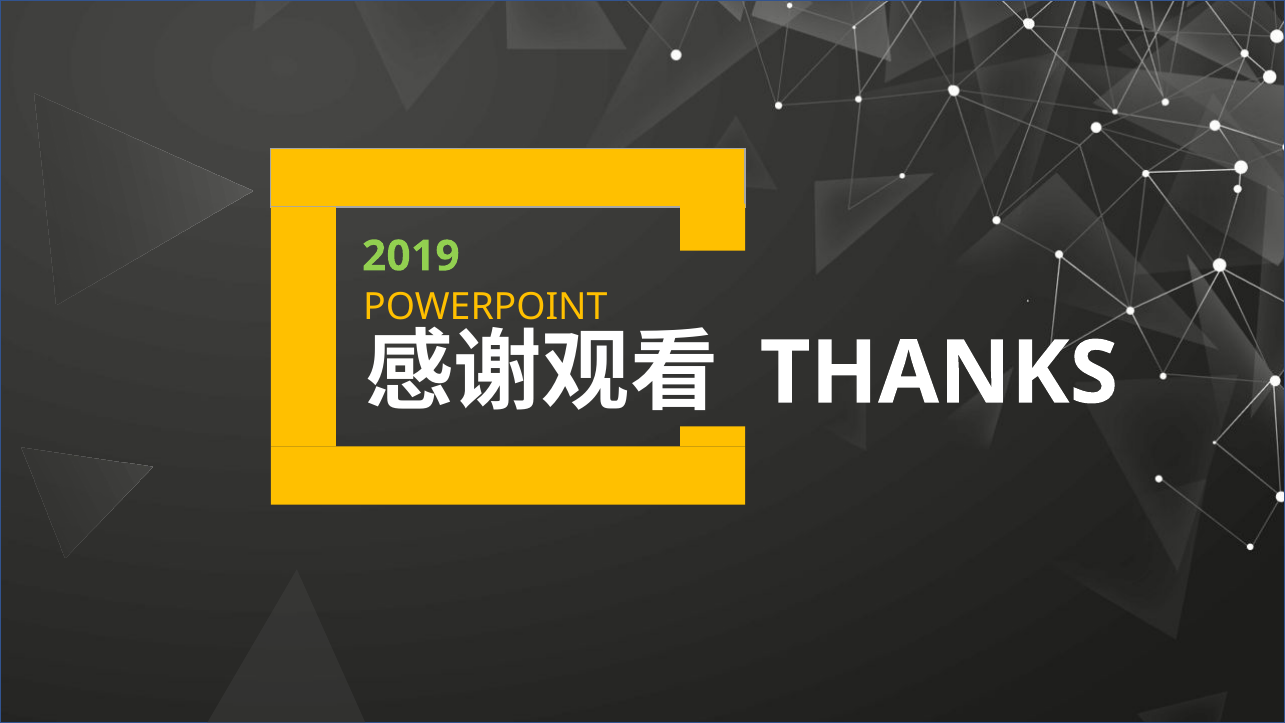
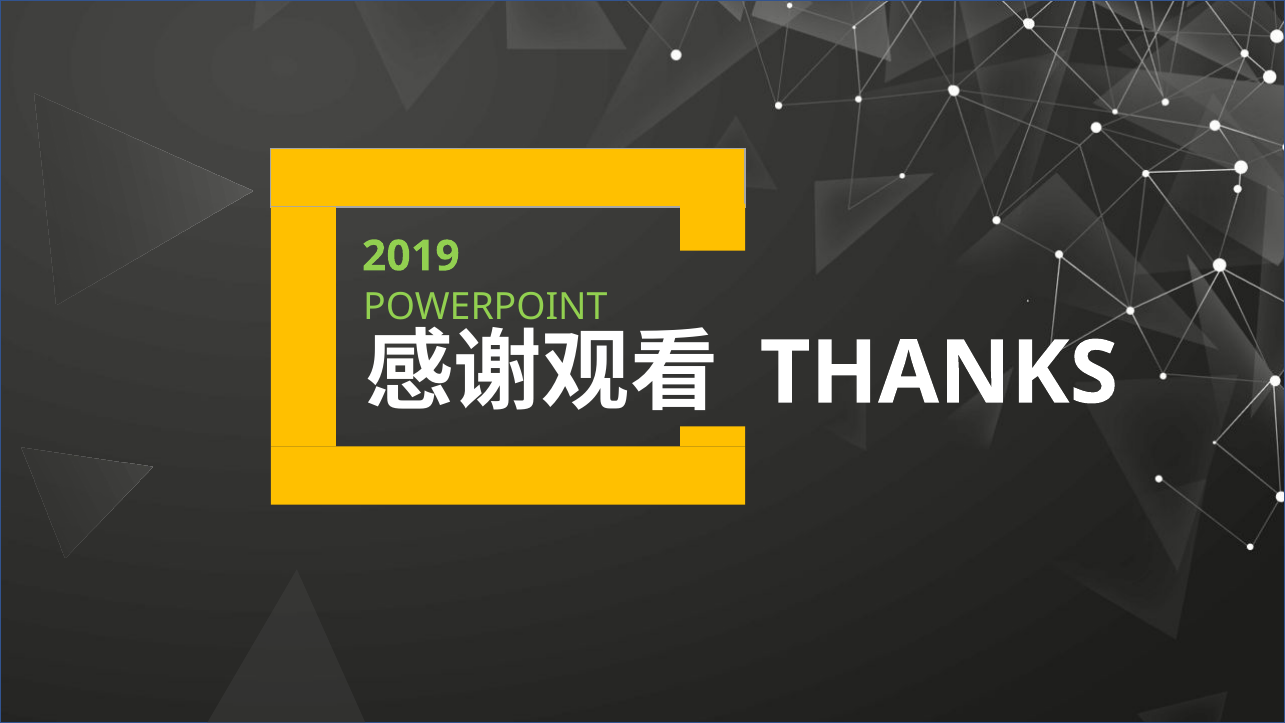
POWERPOINT colour: yellow -> light green
